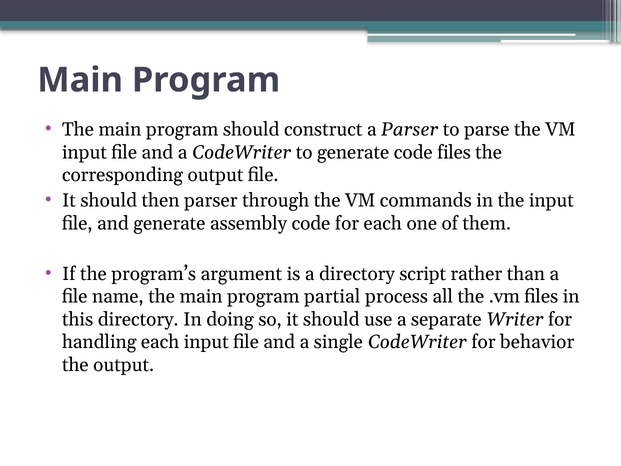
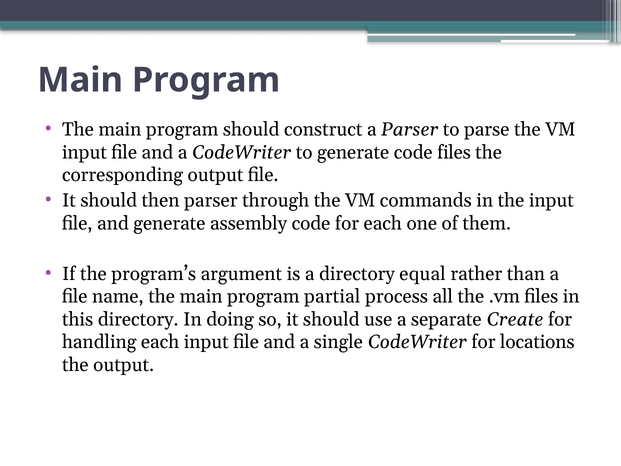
script: script -> equal
Writer: Writer -> Create
behavior: behavior -> locations
